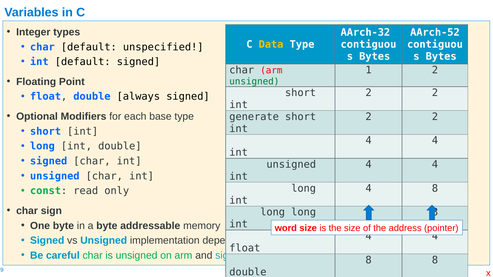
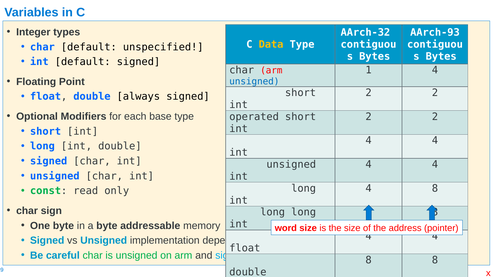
AArch-52: AArch-52 -> AArch-93
1 2: 2 -> 4
unsigned at (254, 81) colour: green -> blue
generate: generate -> operated
